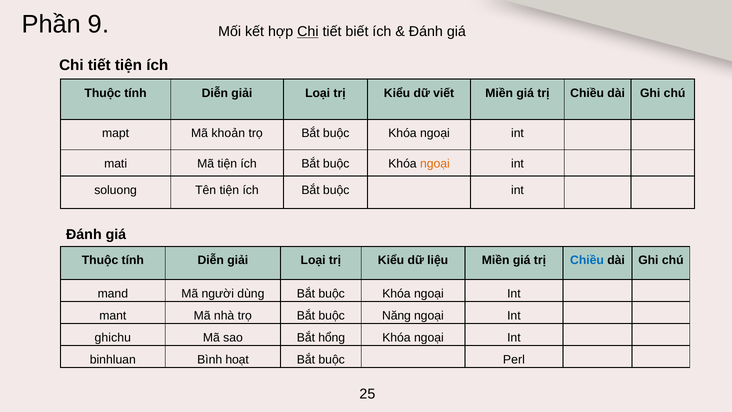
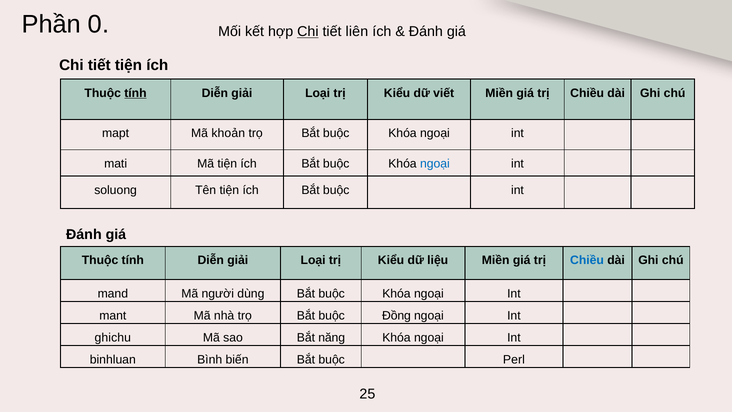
9: 9 -> 0
biết: biết -> liên
tính at (135, 93) underline: none -> present
ngoại at (435, 164) colour: orange -> blue
Năng: Năng -> Đồng
hổng: hổng -> năng
hoạt: hoạt -> biến
